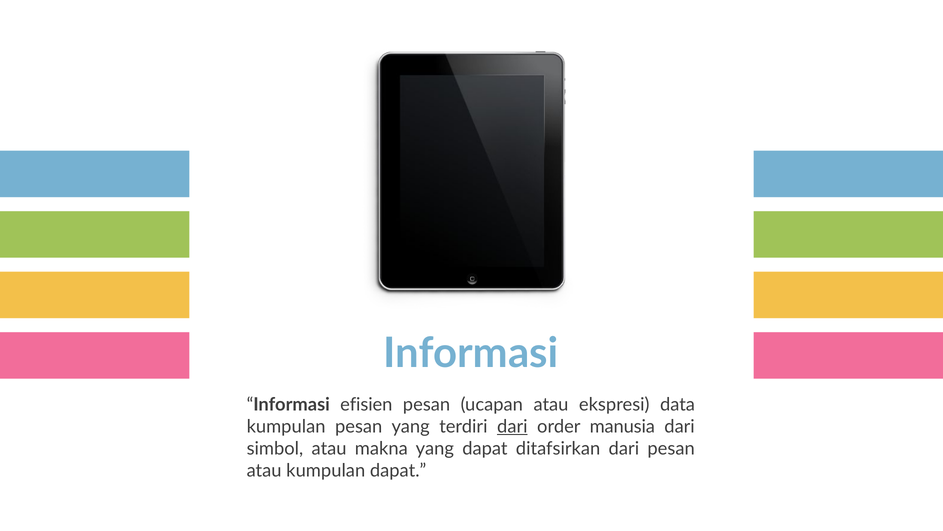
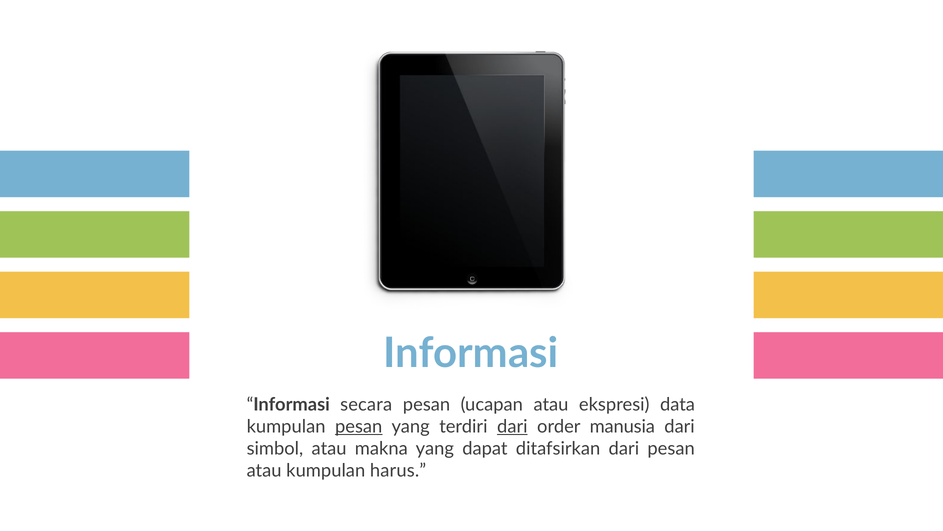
efisien: efisien -> secara
pesan at (359, 426) underline: none -> present
kumpulan dapat: dapat -> harus
